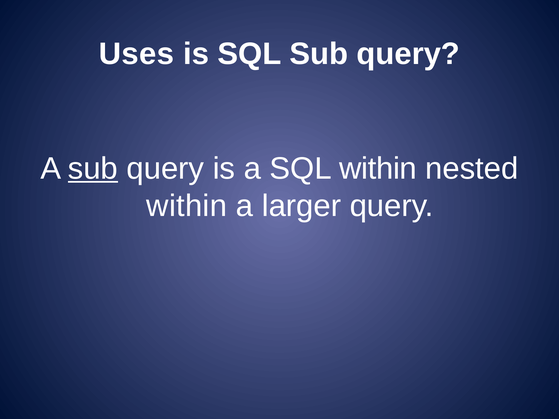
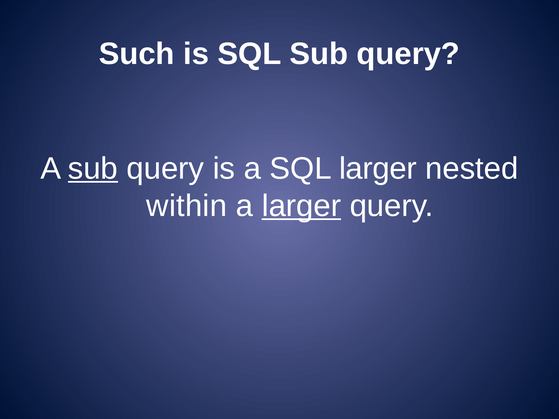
Uses: Uses -> Such
SQL within: within -> larger
larger at (301, 206) underline: none -> present
